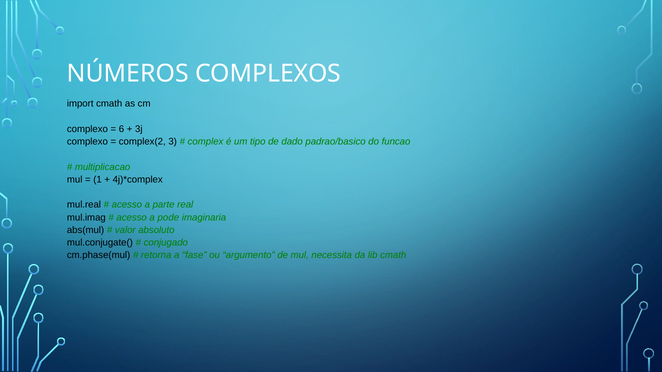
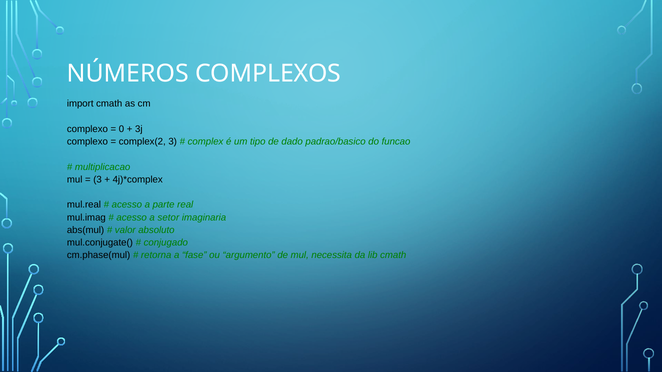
6: 6 -> 0
1 at (98, 180): 1 -> 3
pode: pode -> setor
